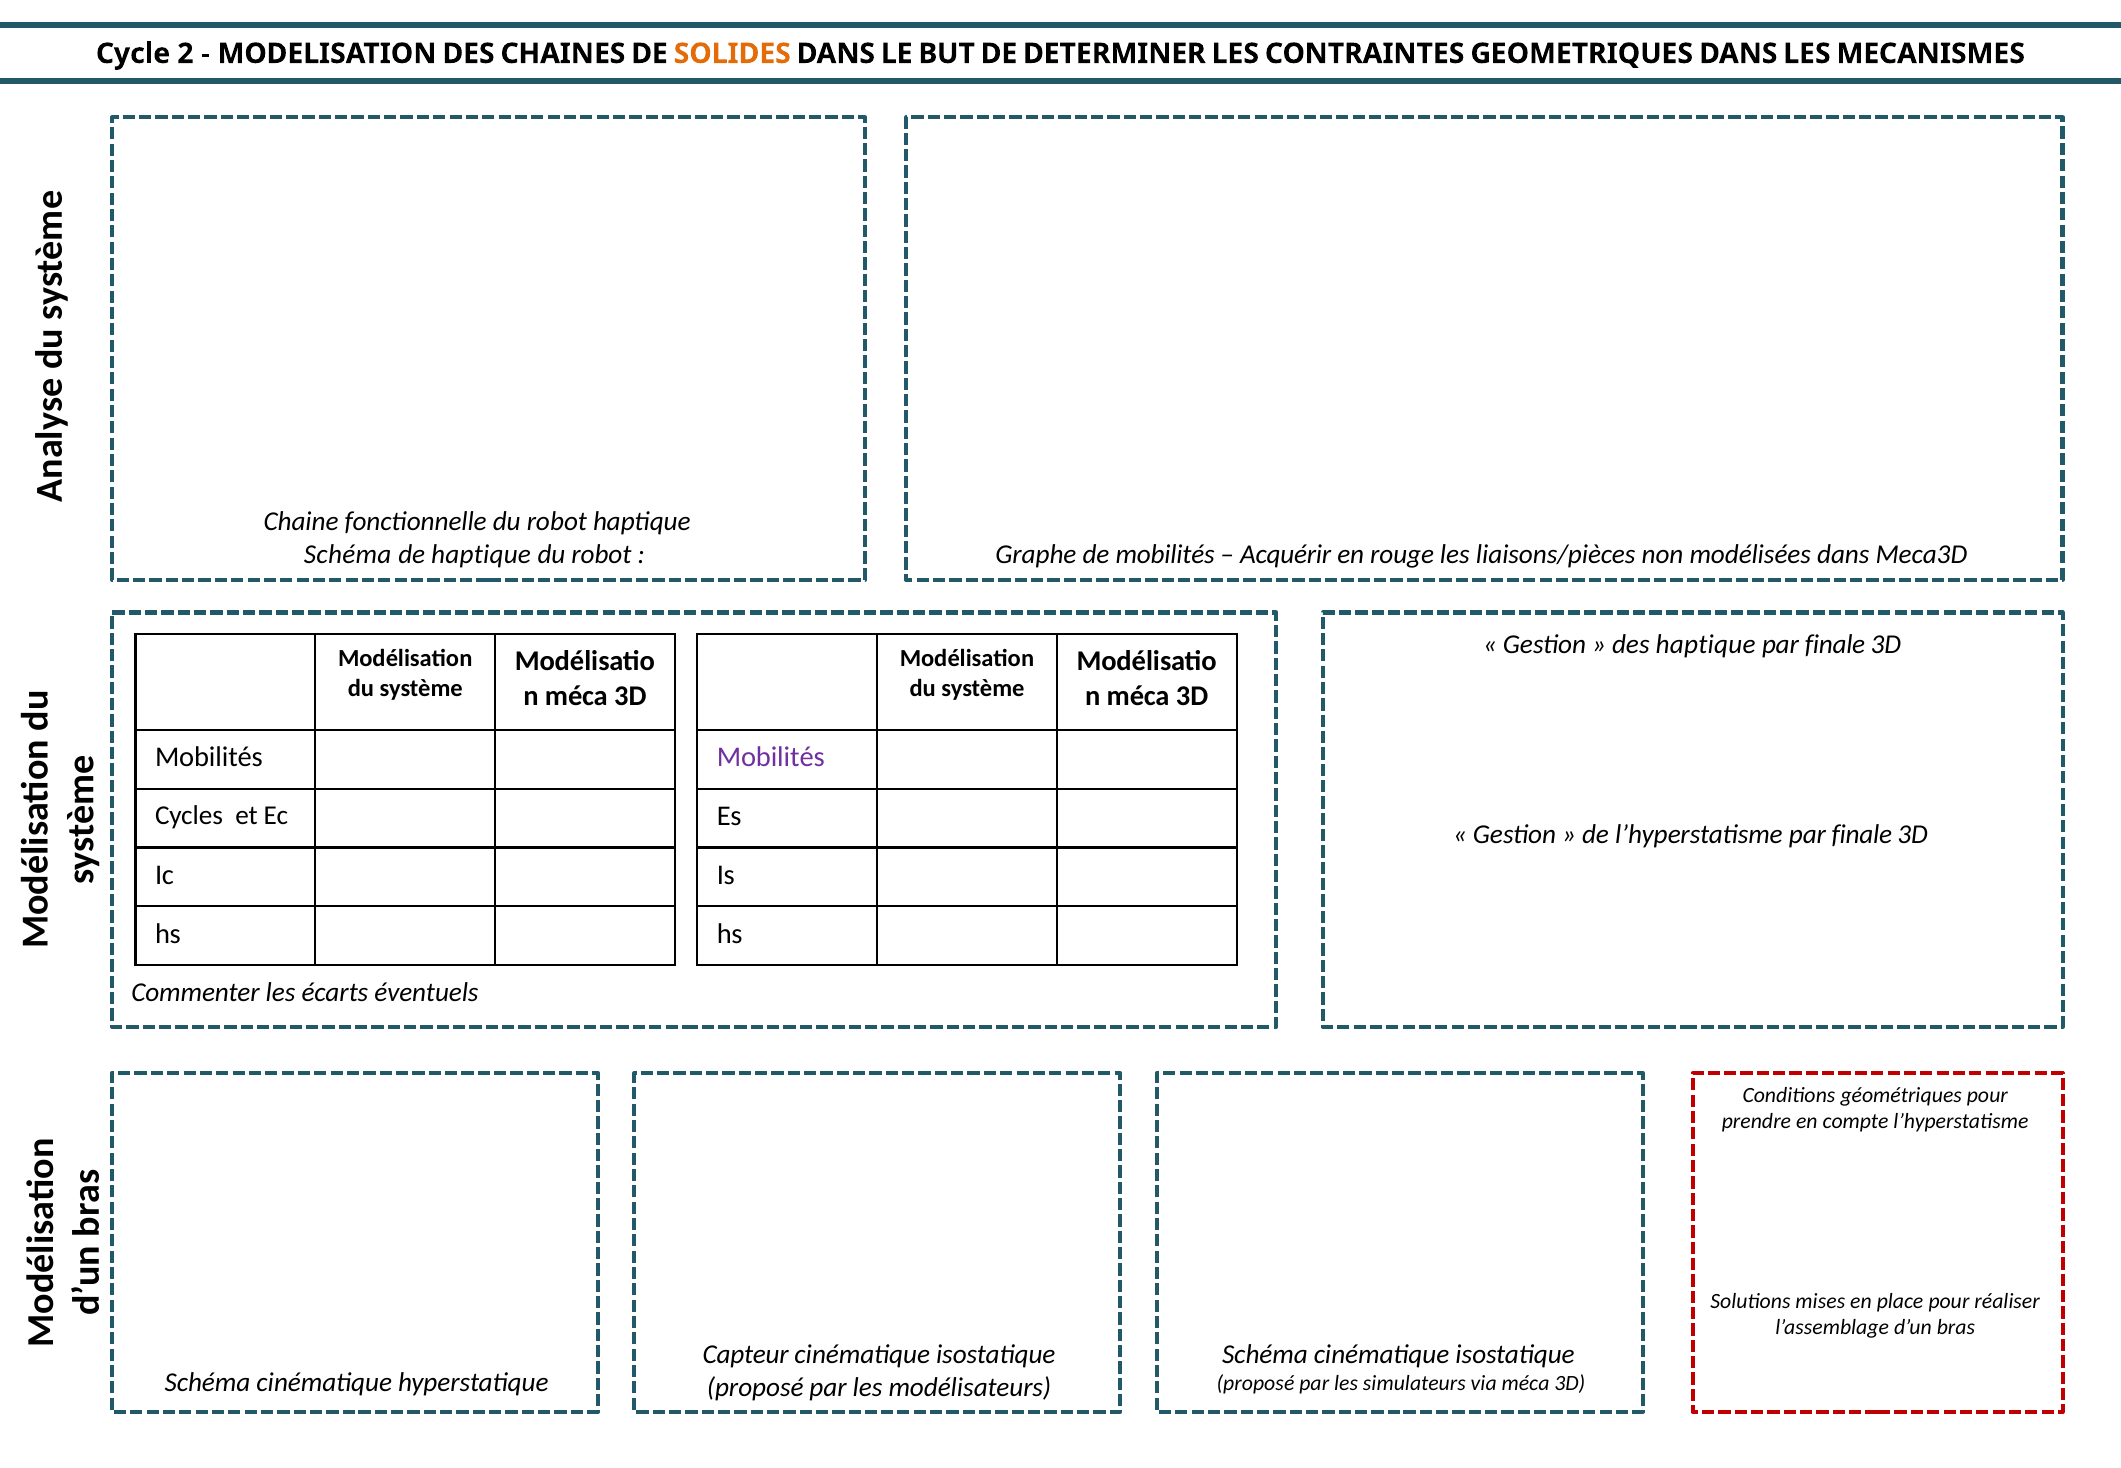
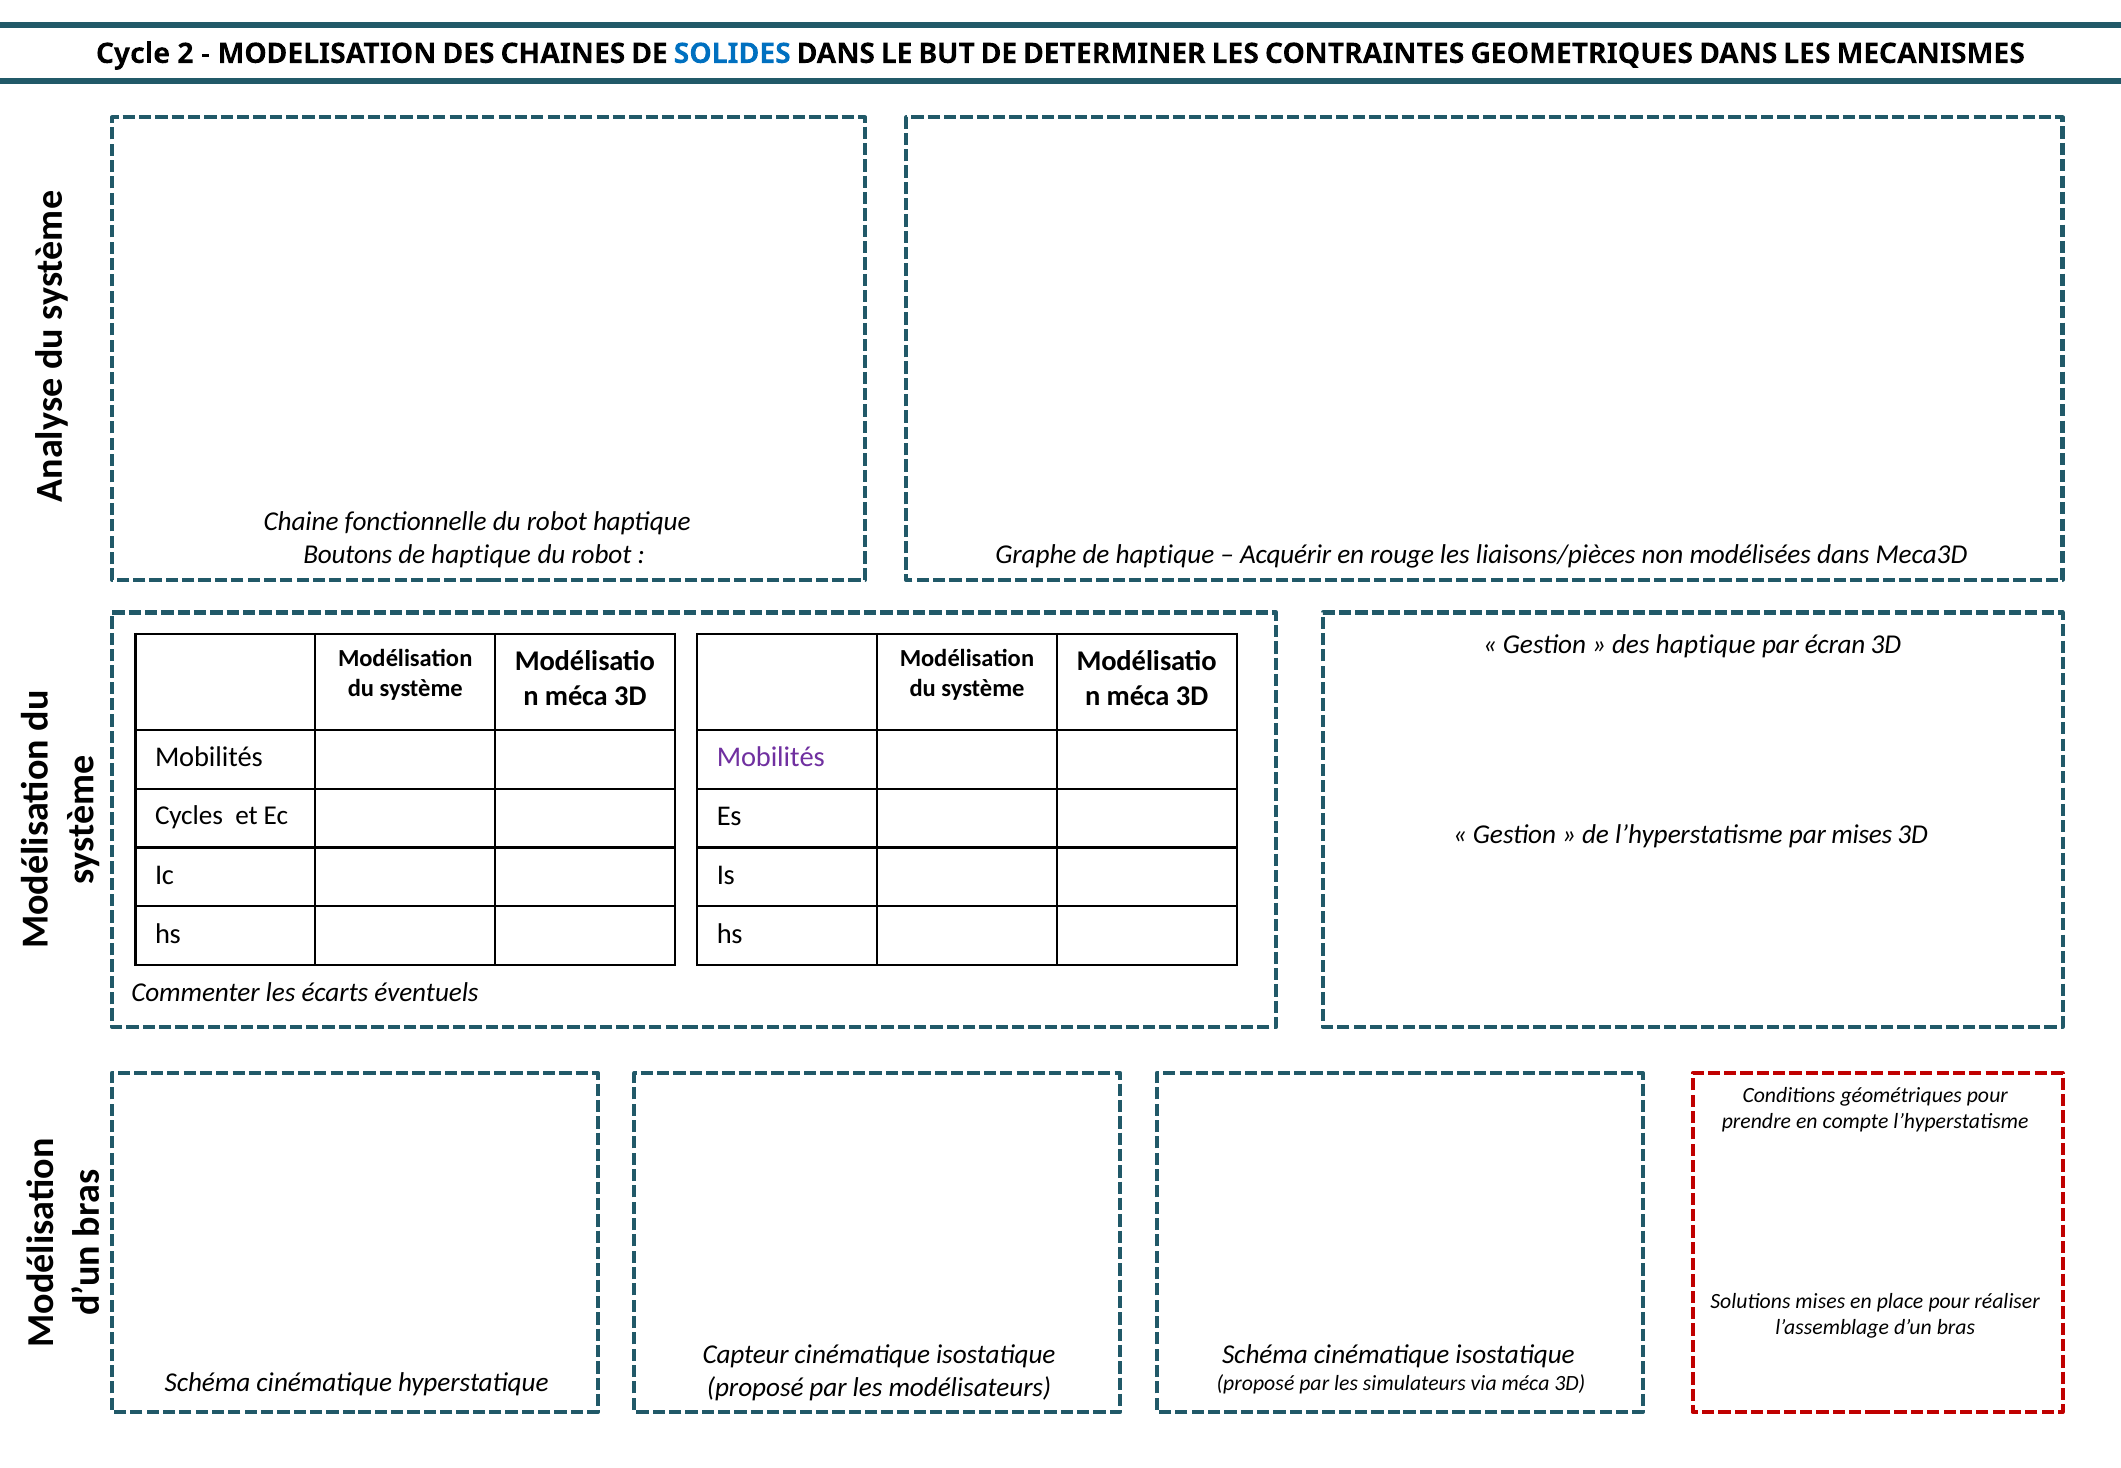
SOLIDES colour: orange -> blue
Schéma at (348, 555): Schéma -> Boutons
Graphe de mobilités: mobilités -> haptique
finale at (1835, 645): finale -> écran
l’hyperstatisme par finale: finale -> mises
